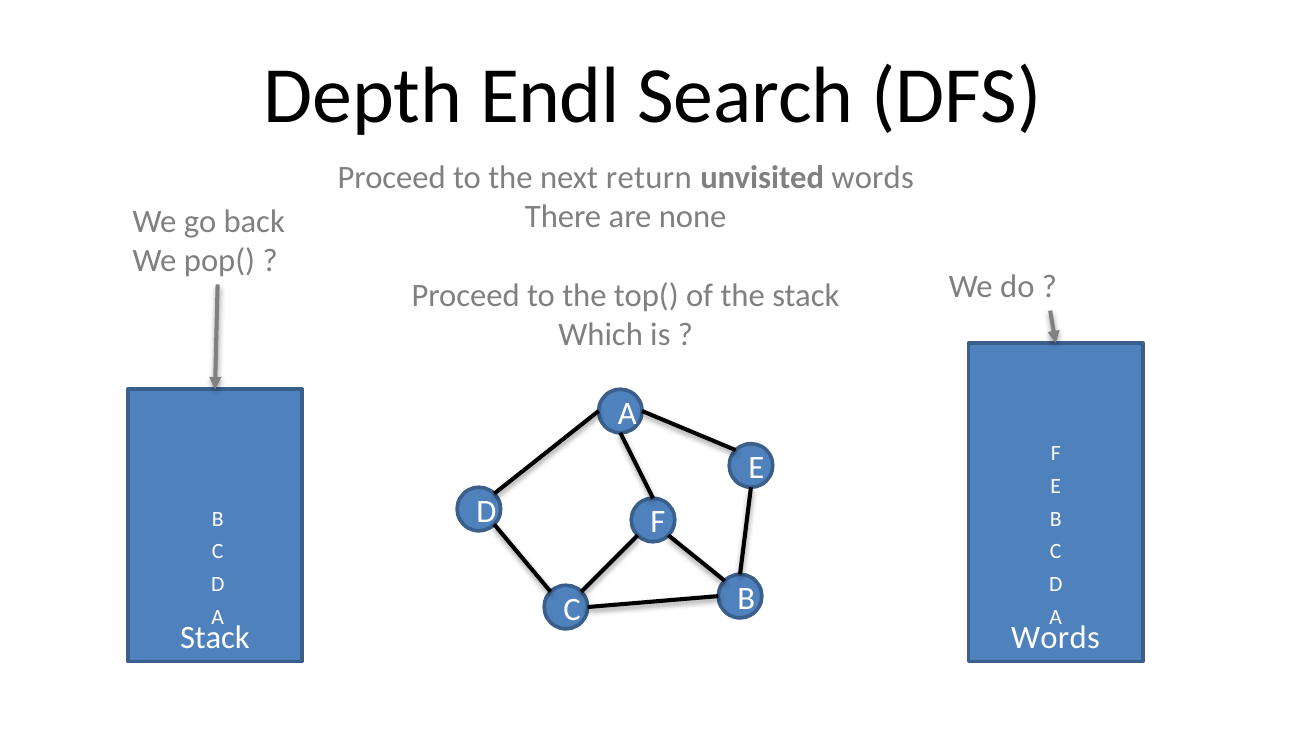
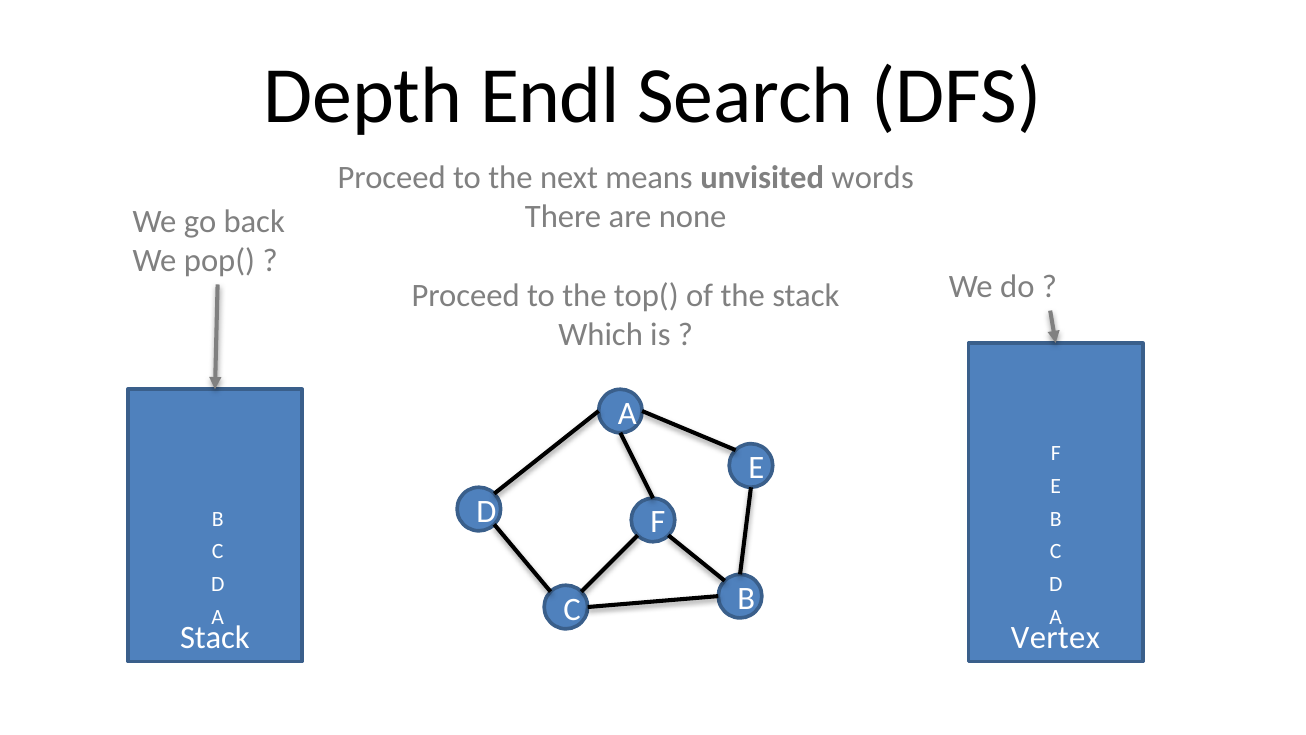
return: return -> means
Stack Words: Words -> Vertex
